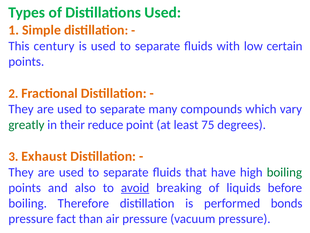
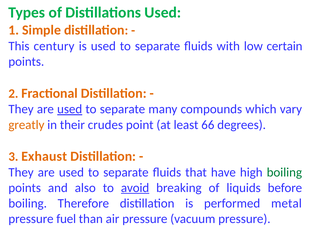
used at (70, 109) underline: none -> present
greatly colour: green -> orange
reduce: reduce -> crudes
75: 75 -> 66
bonds: bonds -> metal
fact: fact -> fuel
